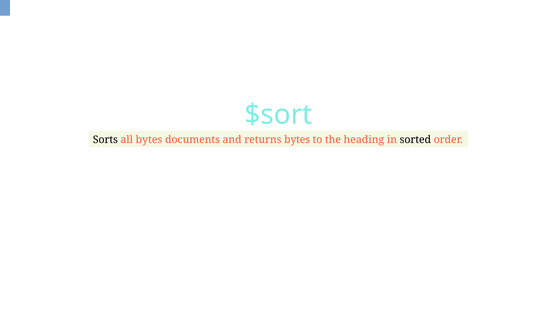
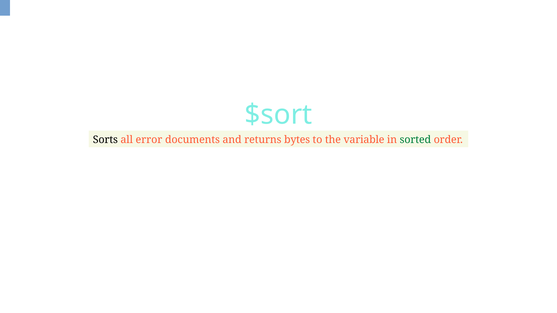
all bytes: bytes -> error
heading: heading -> variable
sorted colour: black -> green
